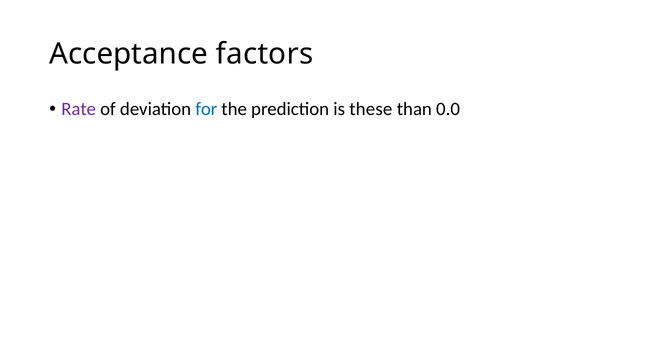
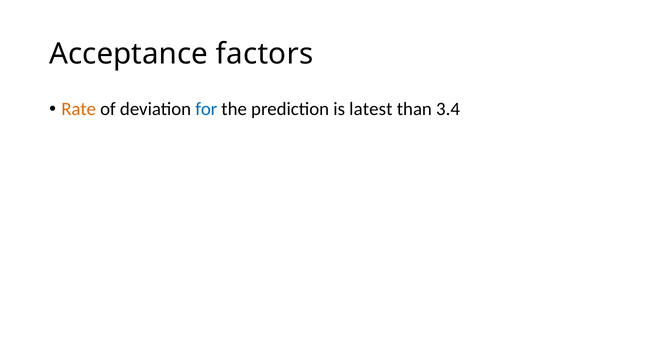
Rate colour: purple -> orange
these: these -> latest
0.0: 0.0 -> 3.4
